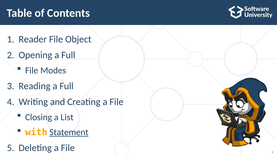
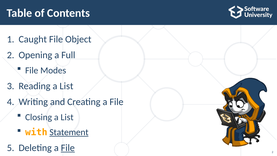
Reader: Reader -> Caught
Reading a Full: Full -> List
File at (68, 148) underline: none -> present
